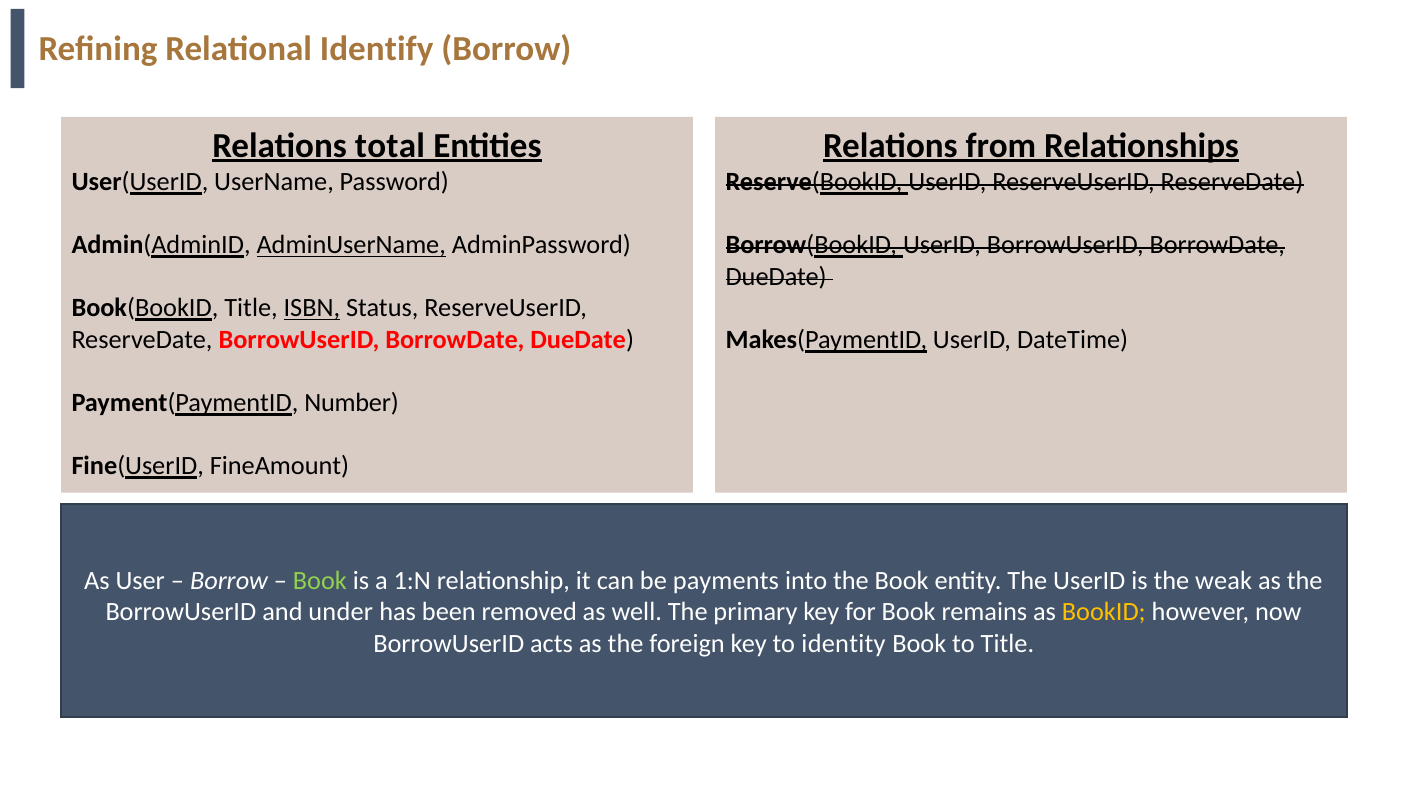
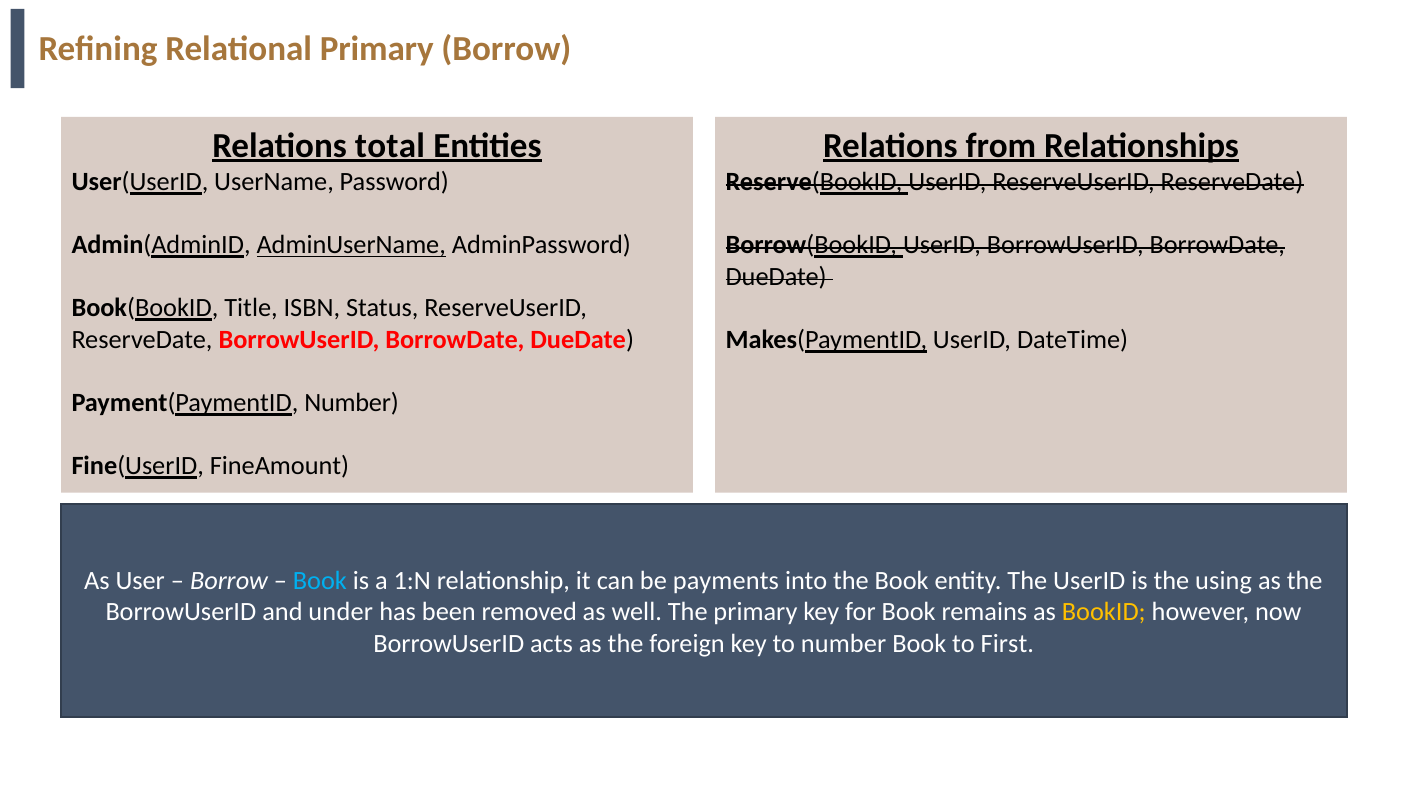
Relational Identify: Identify -> Primary
ISBN underline: present -> none
Book at (320, 580) colour: light green -> light blue
weak: weak -> using
to identity: identity -> number
to Title: Title -> First
